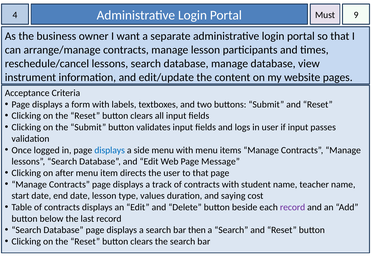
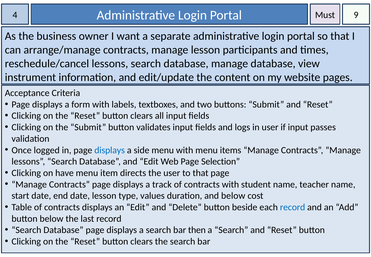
Message: Message -> Selection
after: after -> have
and saying: saying -> below
record at (293, 207) colour: purple -> blue
